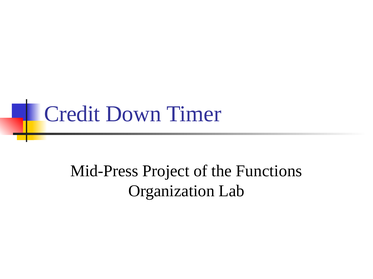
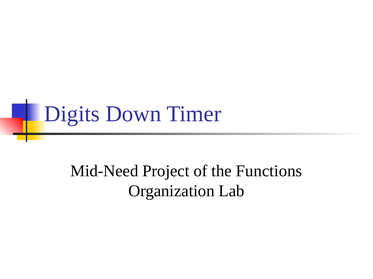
Credit: Credit -> Digits
Mid-Press: Mid-Press -> Mid-Need
